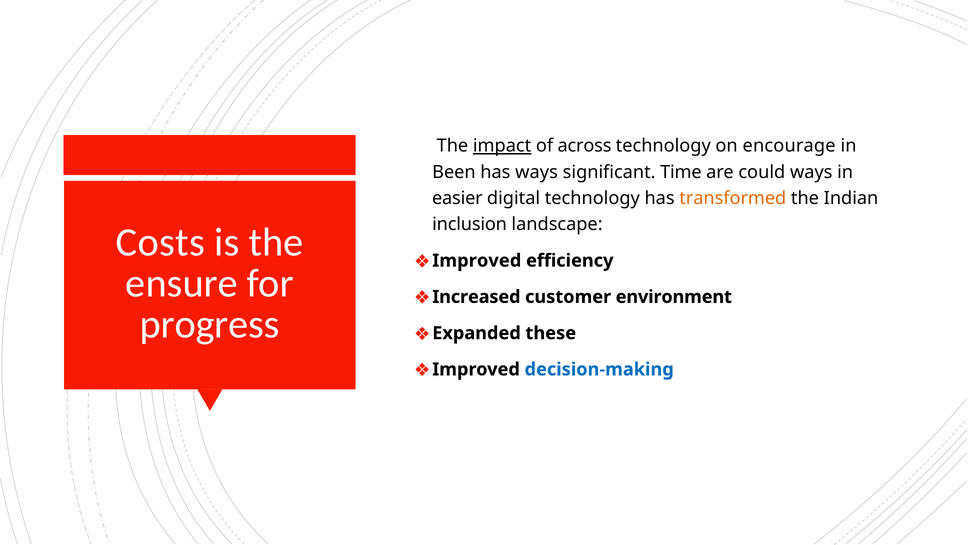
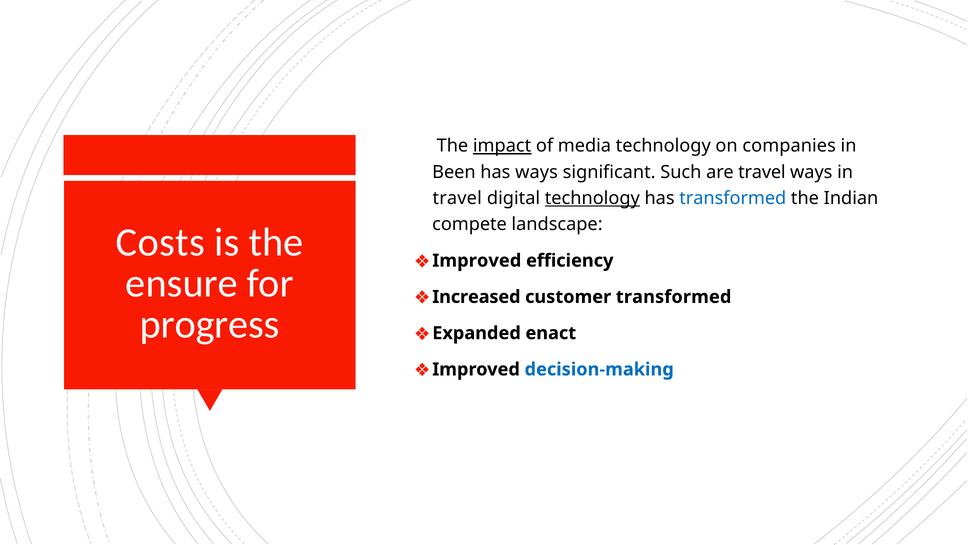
across: across -> media
encourage: encourage -> companies
Time: Time -> Such
are could: could -> travel
easier at (457, 198): easier -> travel
technology at (592, 198) underline: none -> present
transformed at (733, 198) colour: orange -> blue
inclusion: inclusion -> compete
customer environment: environment -> transformed
these: these -> enact
